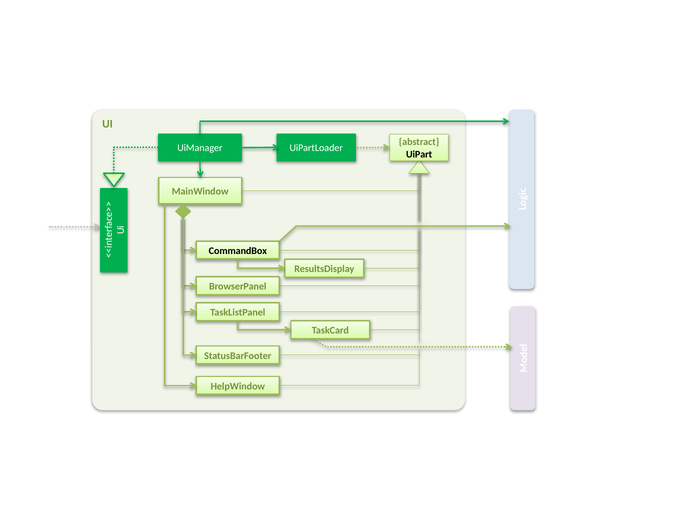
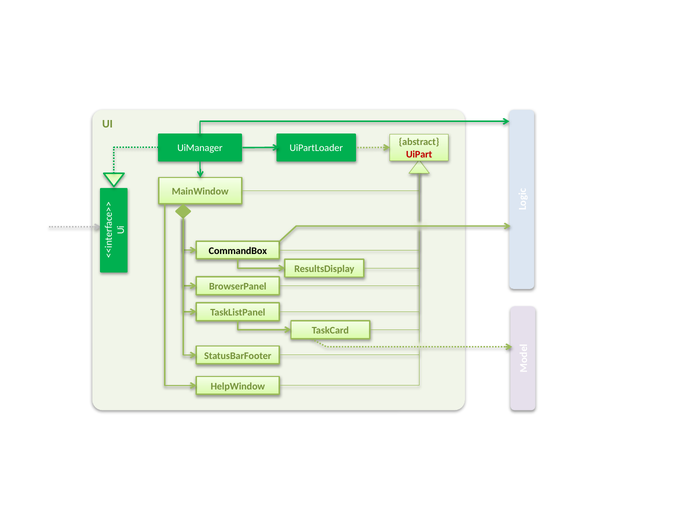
UiPart colour: black -> red
